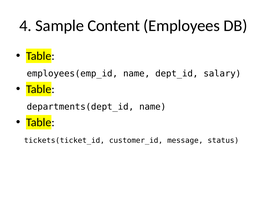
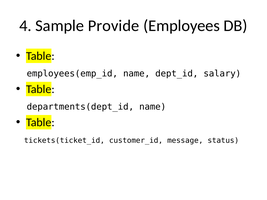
Content: Content -> Provide
